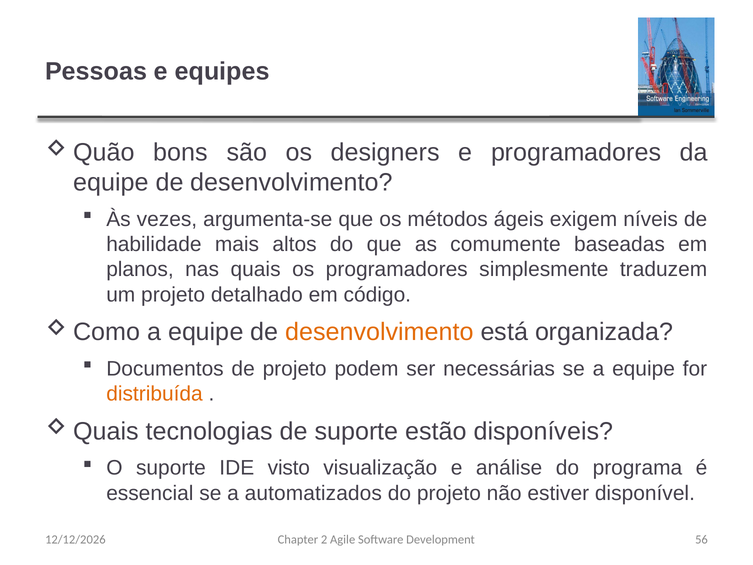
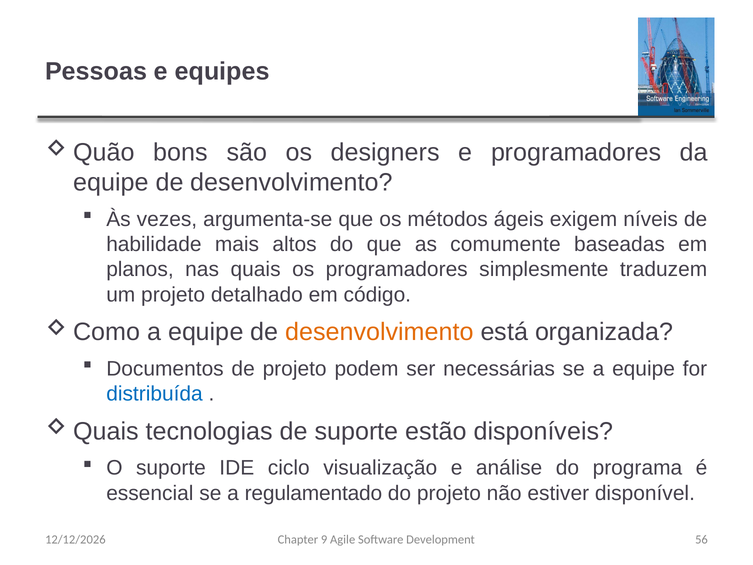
distribuída colour: orange -> blue
visto: visto -> ciclo
automatizados: automatizados -> regulamentado
2: 2 -> 9
